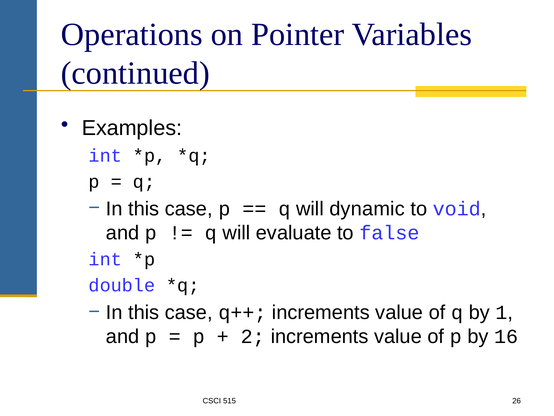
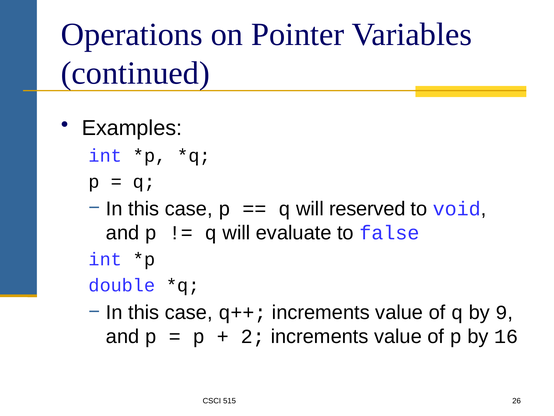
dynamic: dynamic -> reserved
1: 1 -> 9
